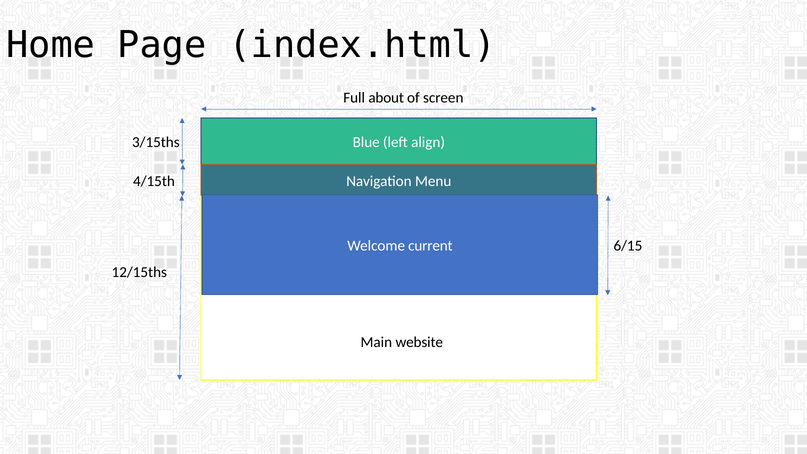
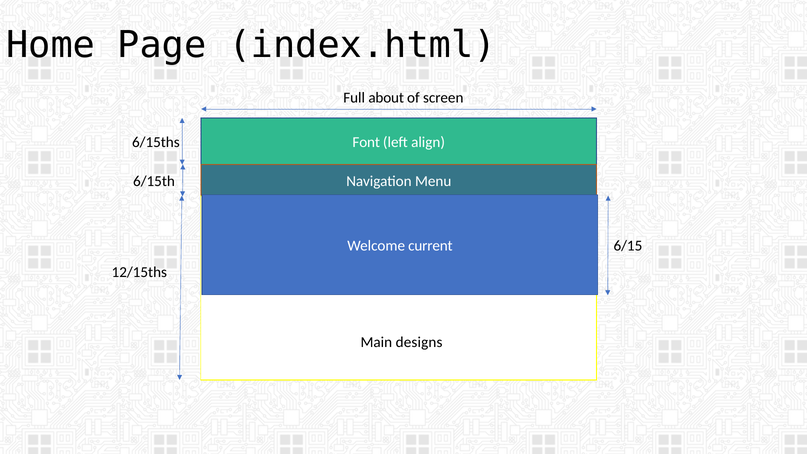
3/15ths: 3/15ths -> 6/15ths
Blue: Blue -> Font
4/15th: 4/15th -> 6/15th
website: website -> designs
